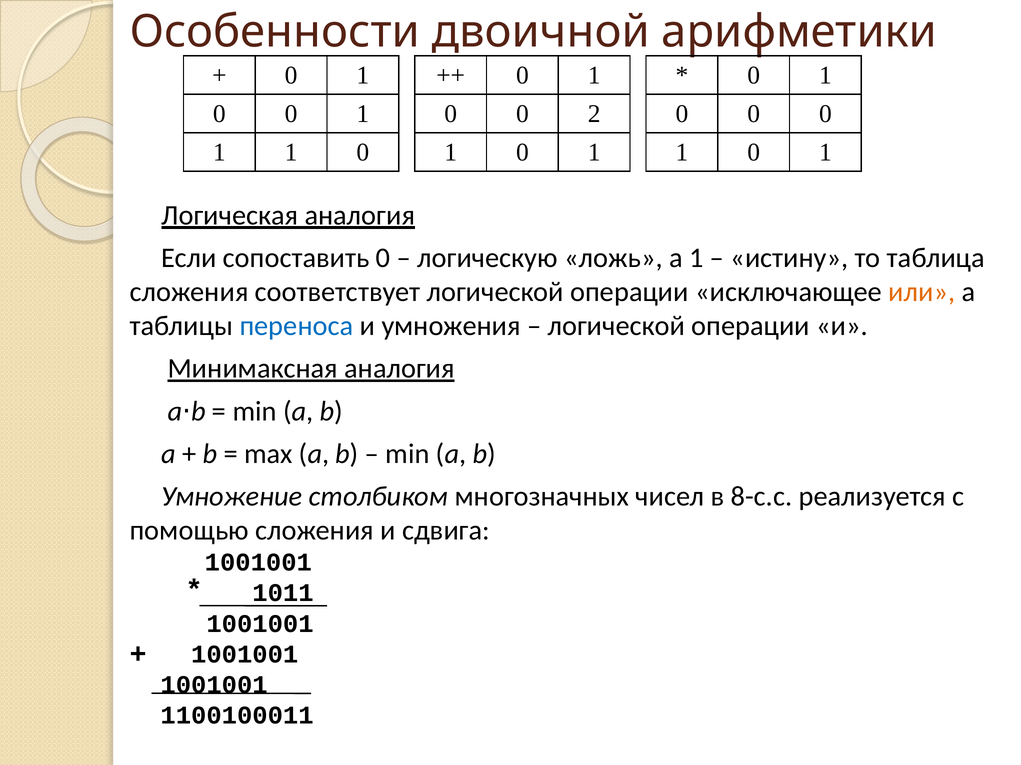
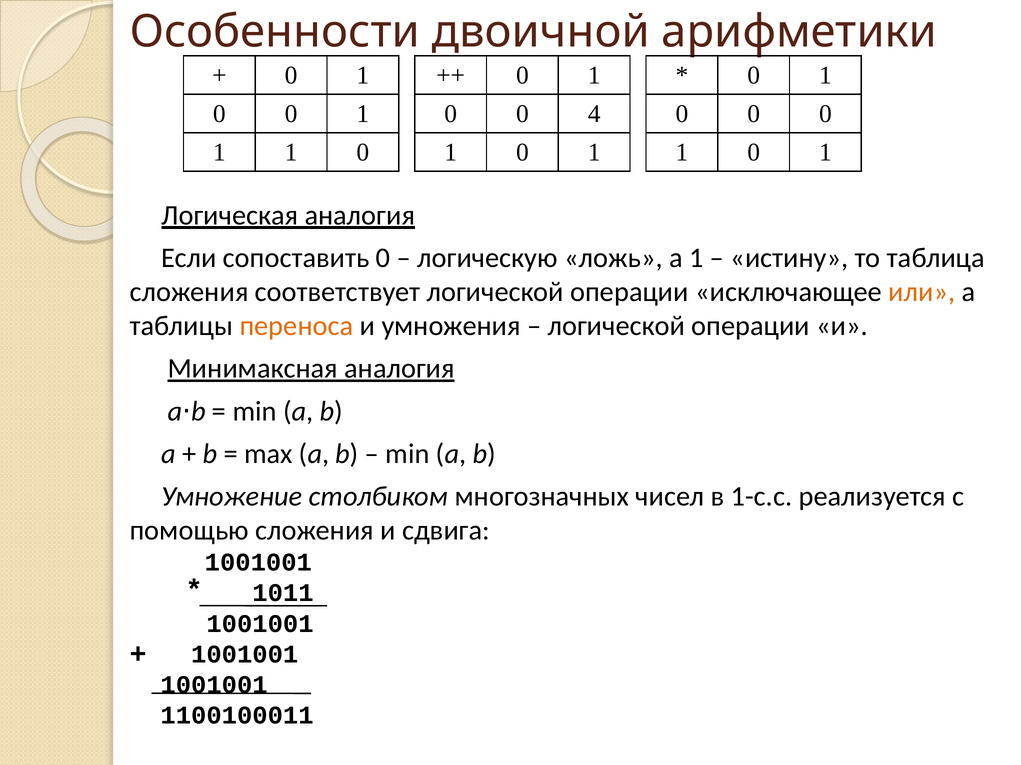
2: 2 -> 4
переноса colour: blue -> orange
8-с.с: 8-с.с -> 1-с.с
